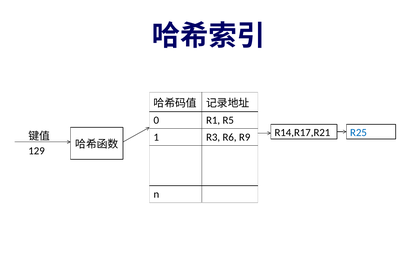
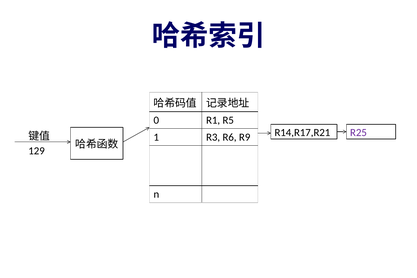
R25 colour: blue -> purple
